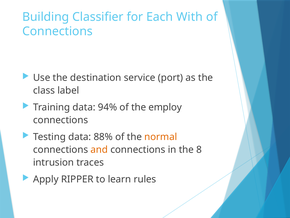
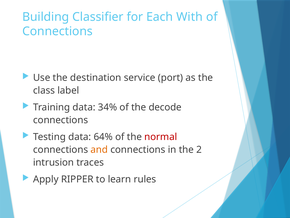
94%: 94% -> 34%
employ: employ -> decode
88%: 88% -> 64%
normal colour: orange -> red
8: 8 -> 2
